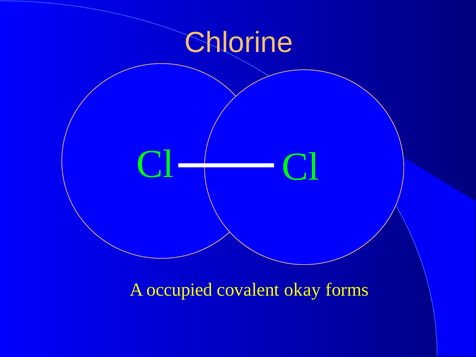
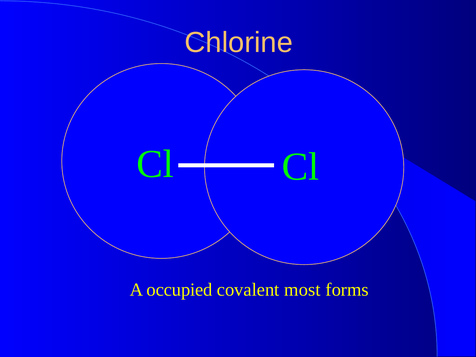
okay: okay -> most
